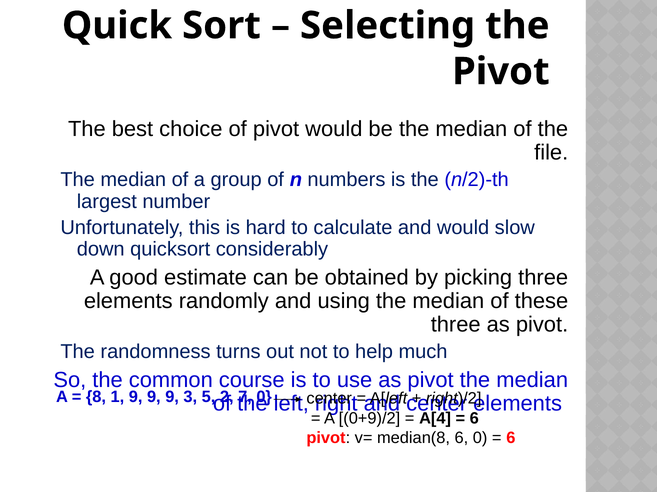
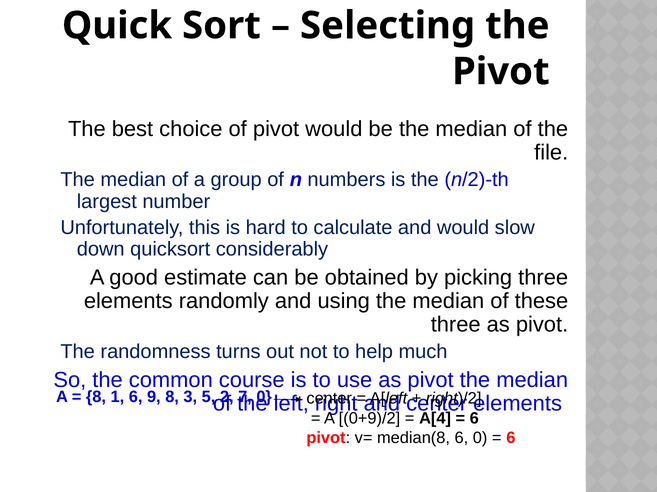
1 9: 9 -> 6
9 at (172, 398): 9 -> 8
